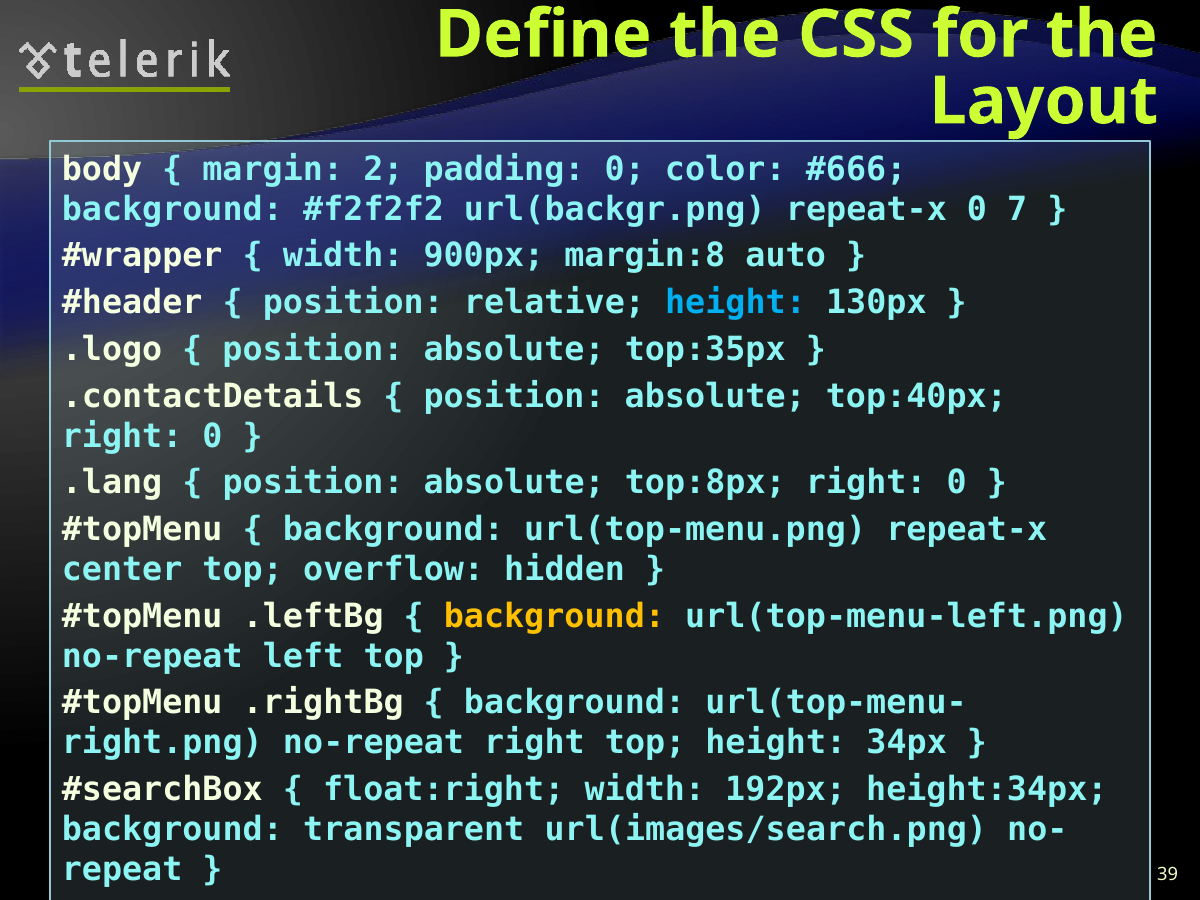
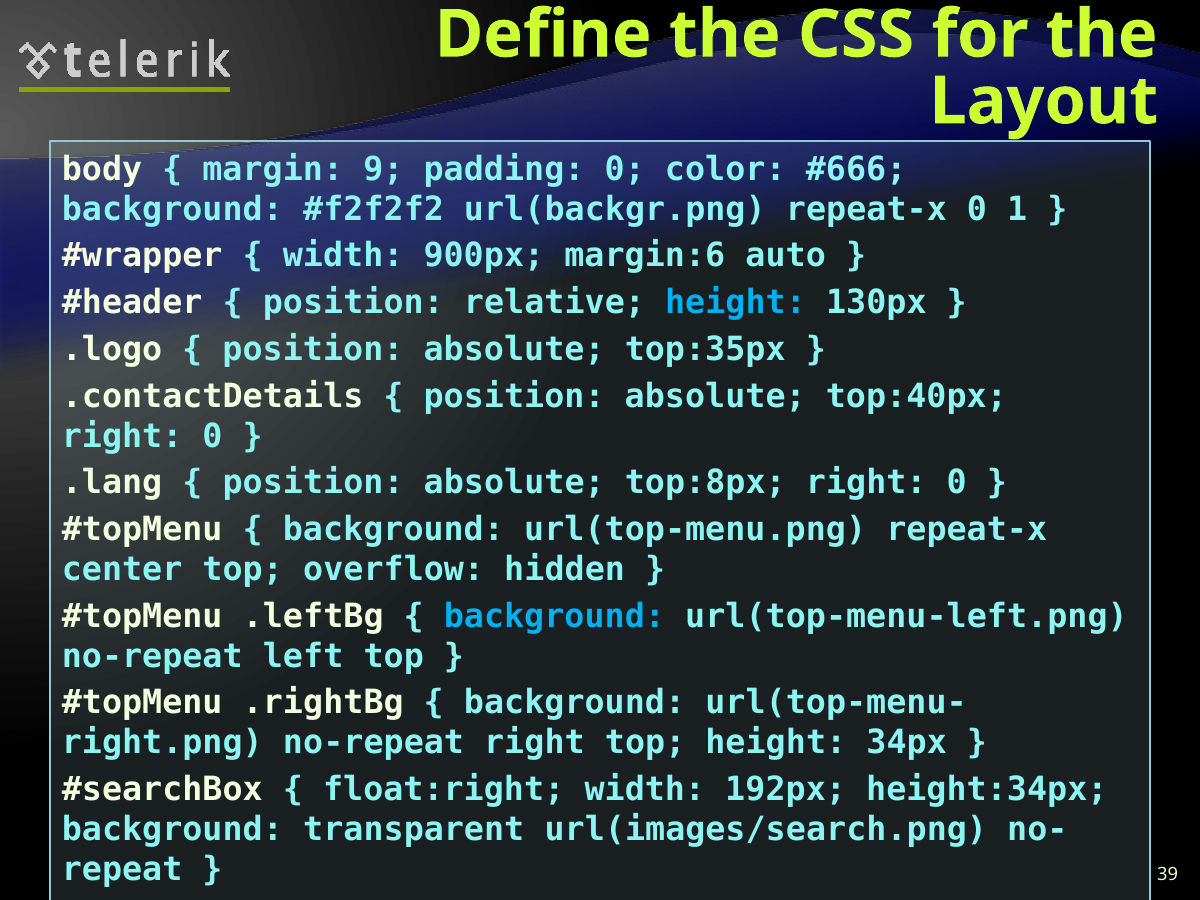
2: 2 -> 9
7: 7 -> 1
margin:8: margin:8 -> margin:6
background at (554, 616) colour: yellow -> light blue
